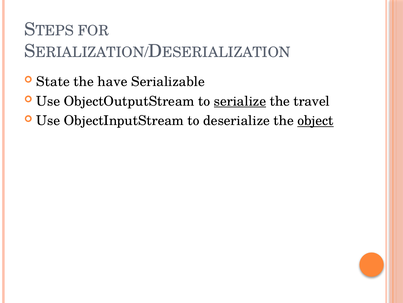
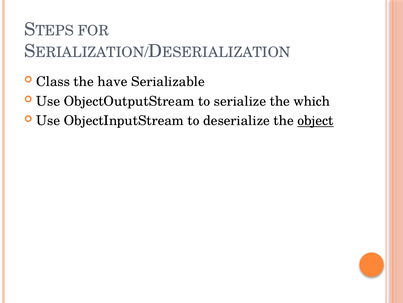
State: State -> Class
serialize underline: present -> none
travel: travel -> which
